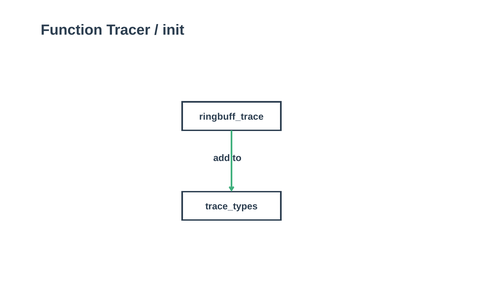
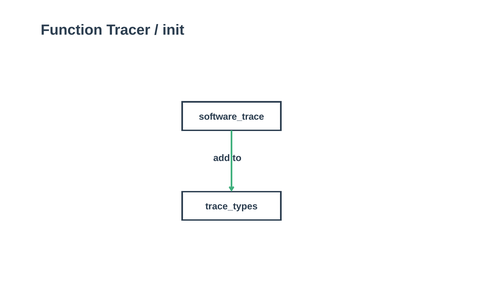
ringbuff_trace: ringbuff_trace -> software_trace
